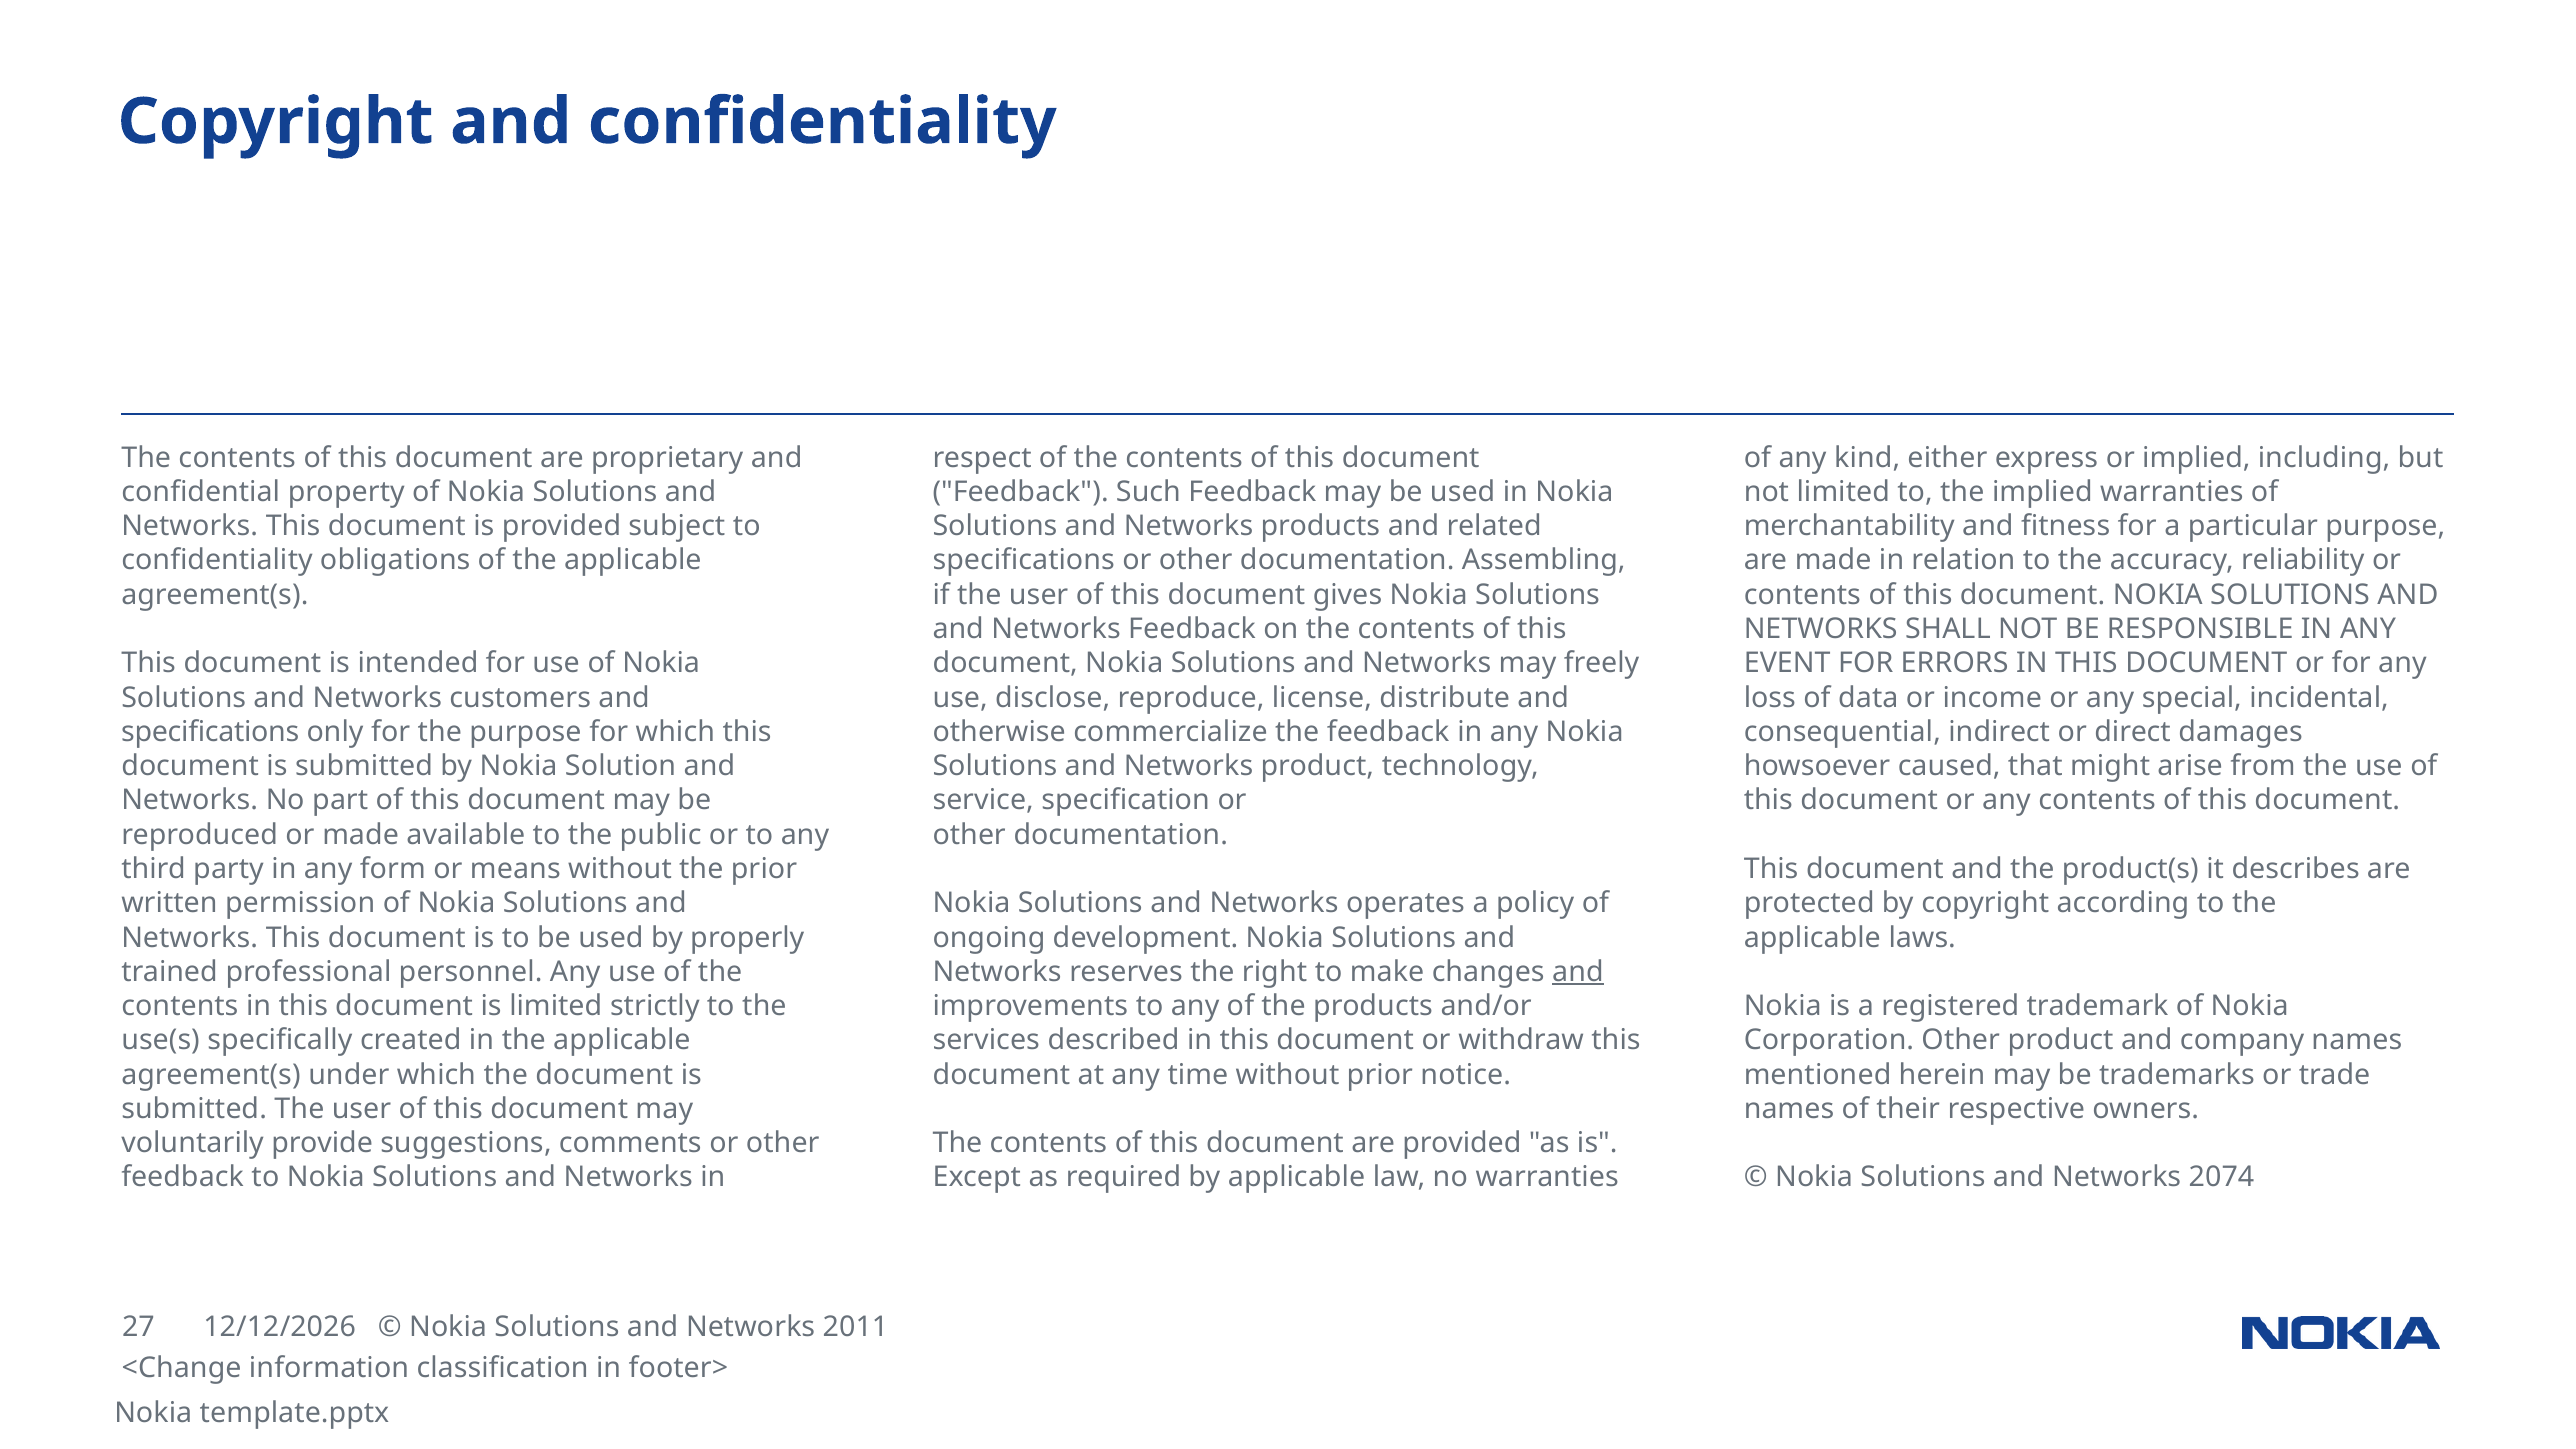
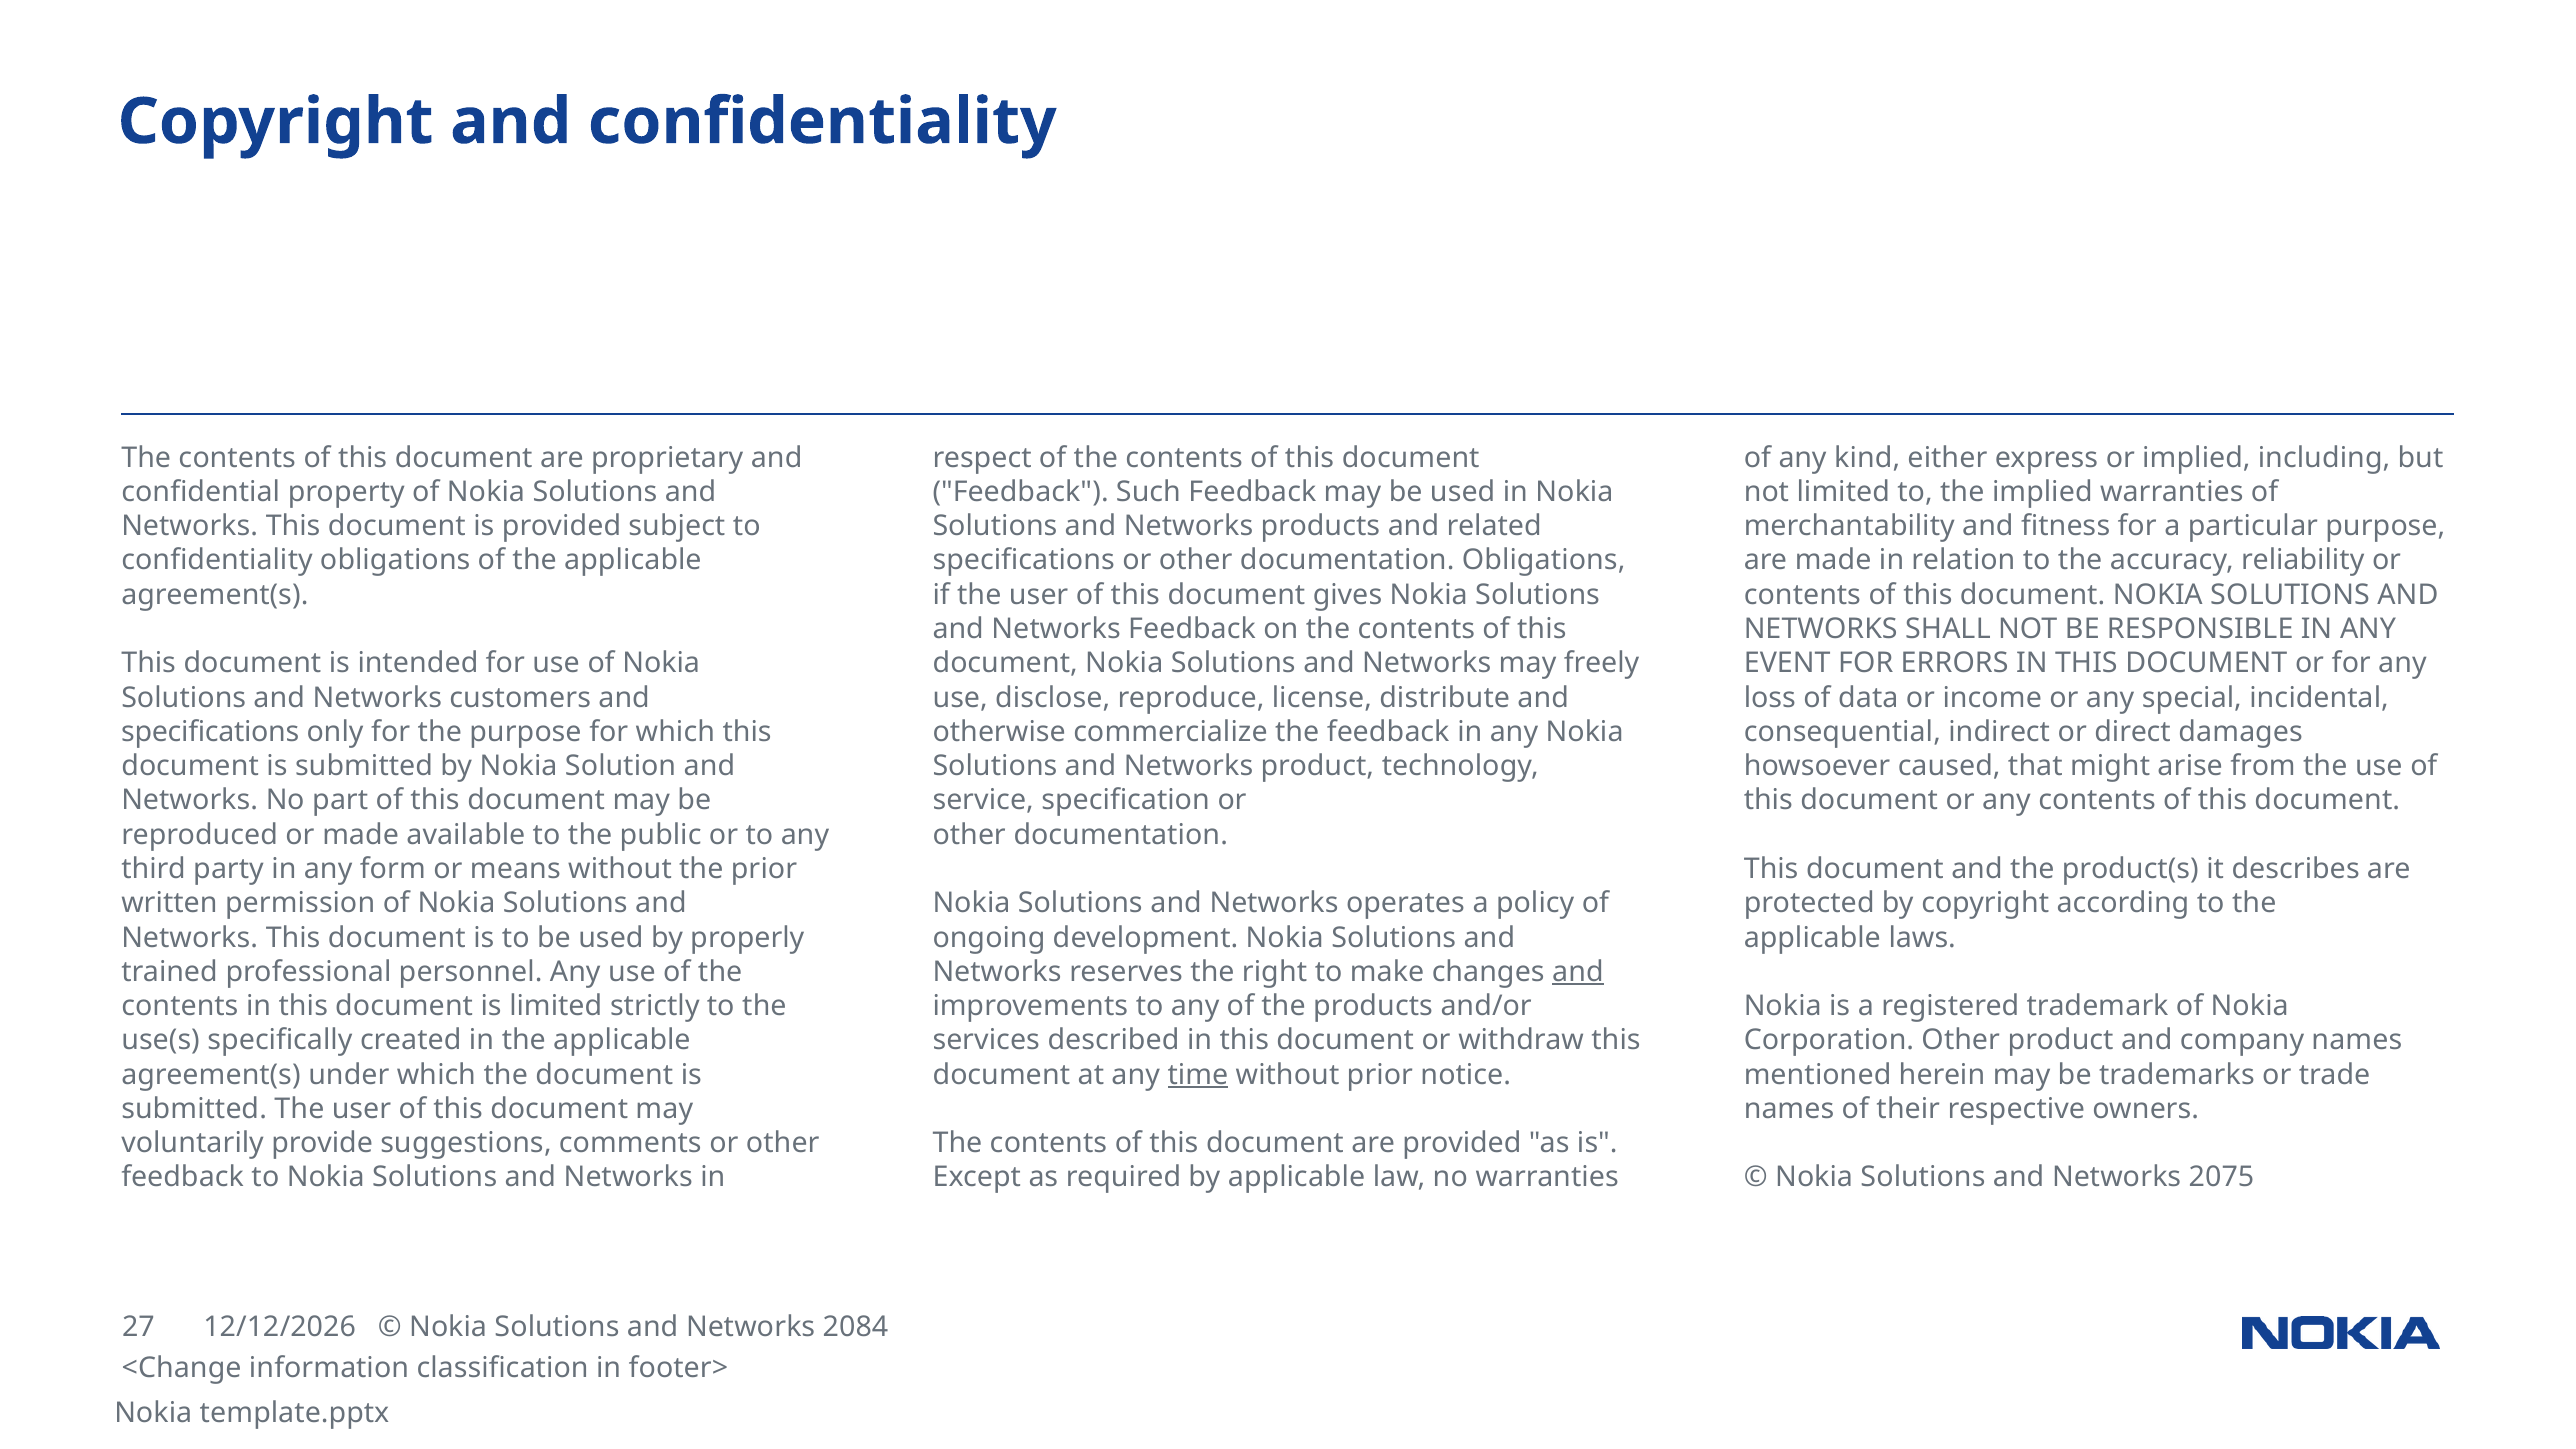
documentation Assembling: Assembling -> Obligations
time underline: none -> present
2074: 2074 -> 2075
2011: 2011 -> 2084
